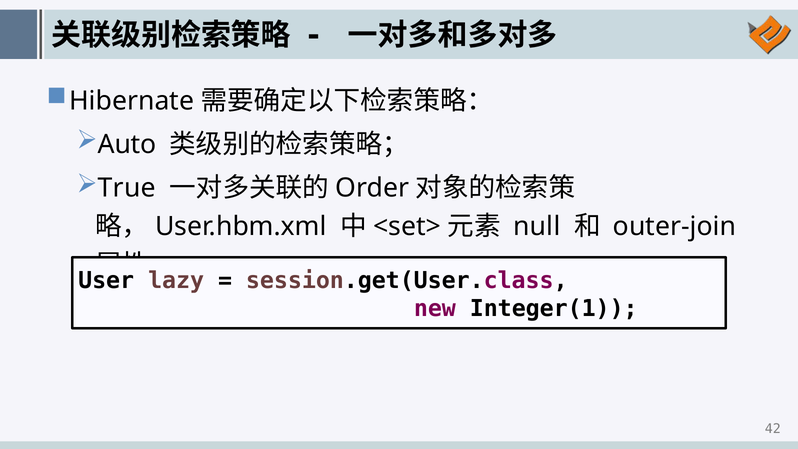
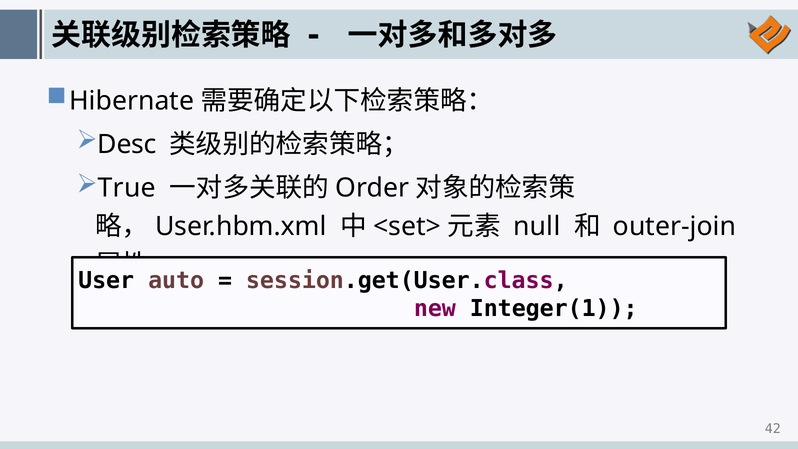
Auto: Auto -> Desc
lazy: lazy -> auto
